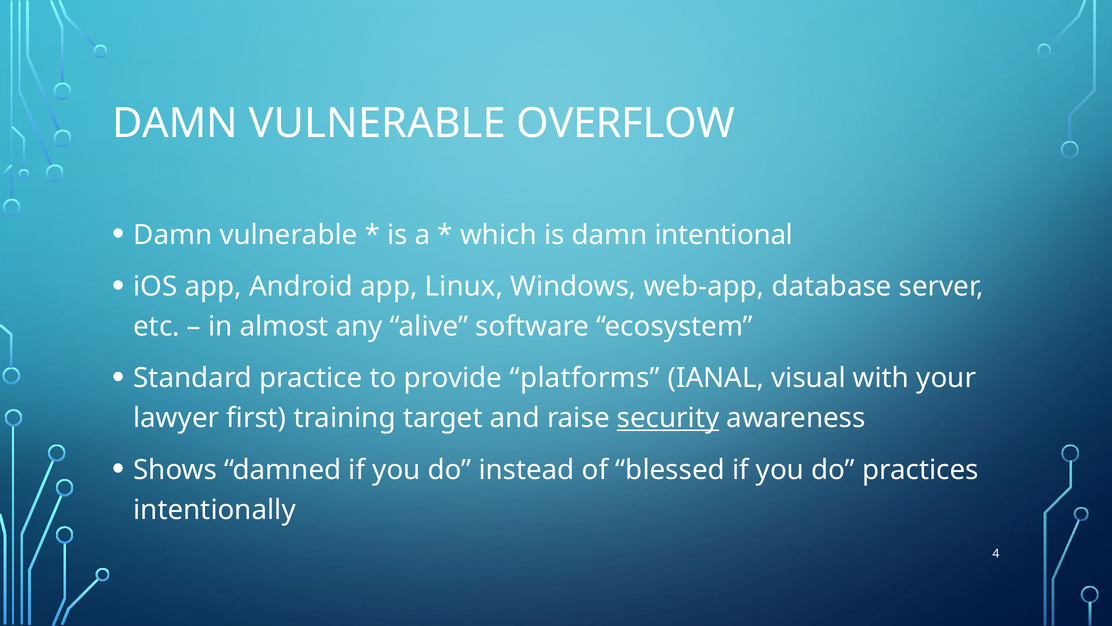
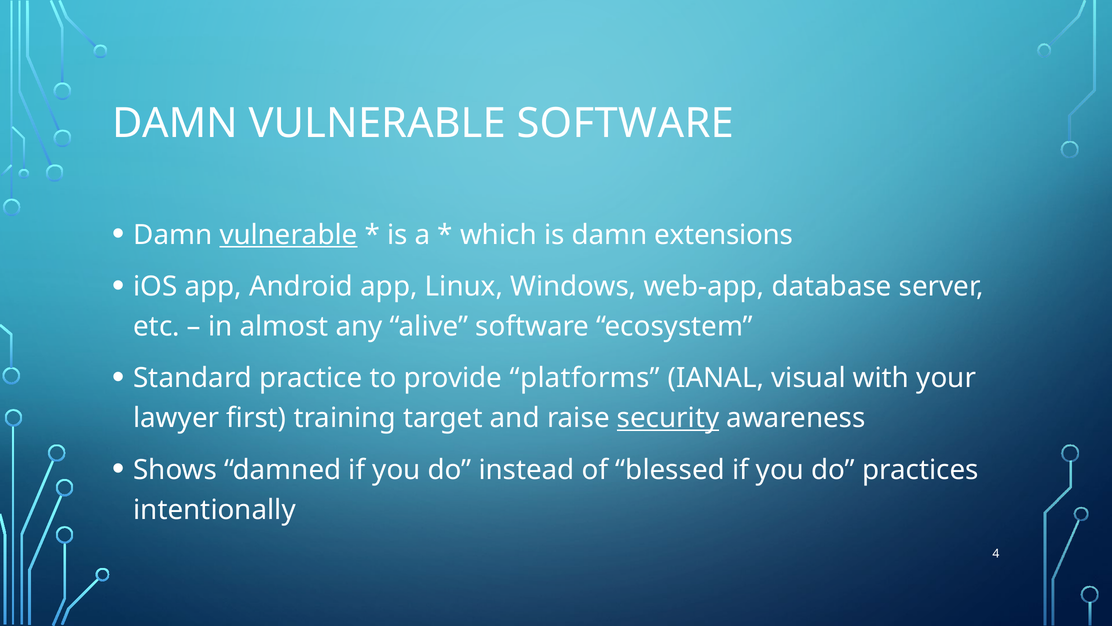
VULNERABLE OVERFLOW: OVERFLOW -> SOFTWARE
vulnerable at (288, 235) underline: none -> present
intentional: intentional -> extensions
